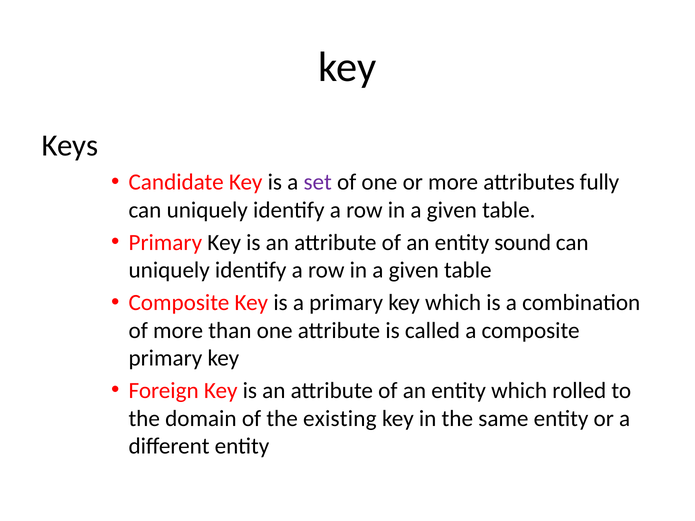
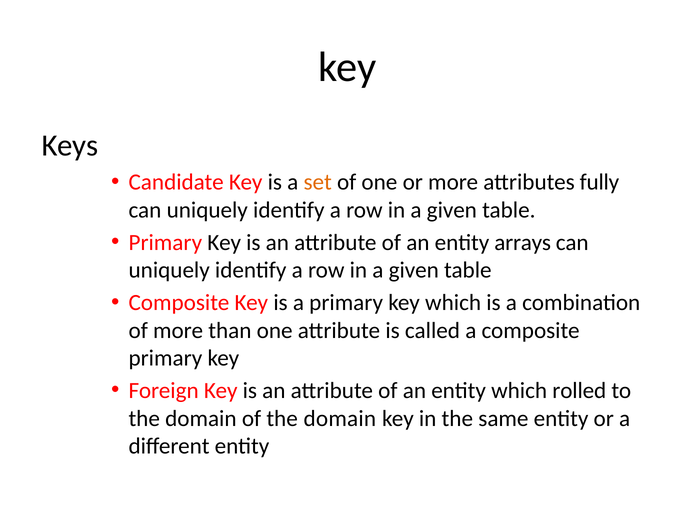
set colour: purple -> orange
sound: sound -> arrays
of the existing: existing -> domain
